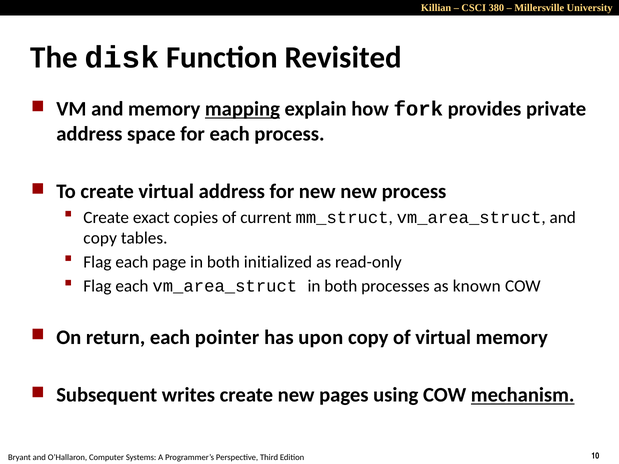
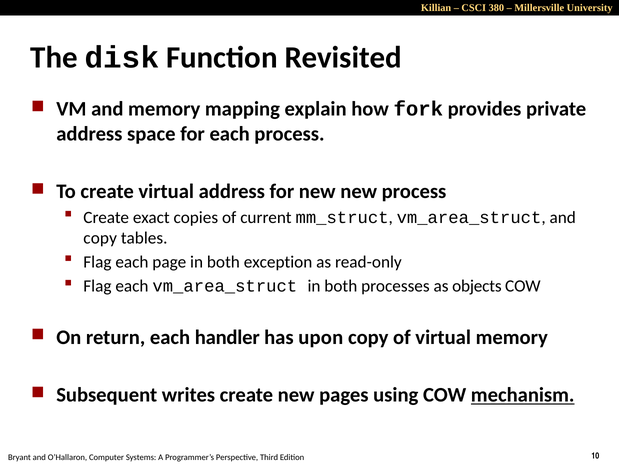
mapping underline: present -> none
initialized: initialized -> exception
known: known -> objects
pointer: pointer -> handler
